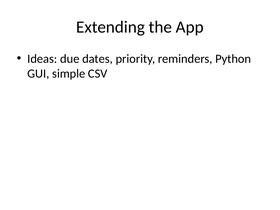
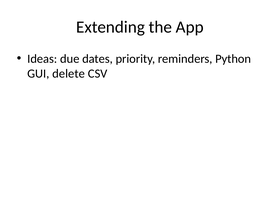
simple: simple -> delete
